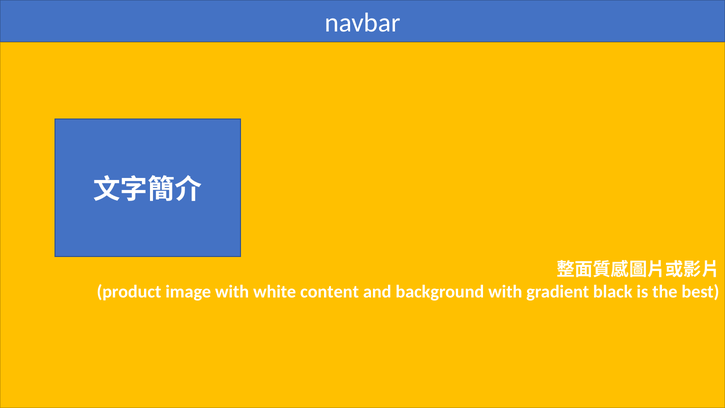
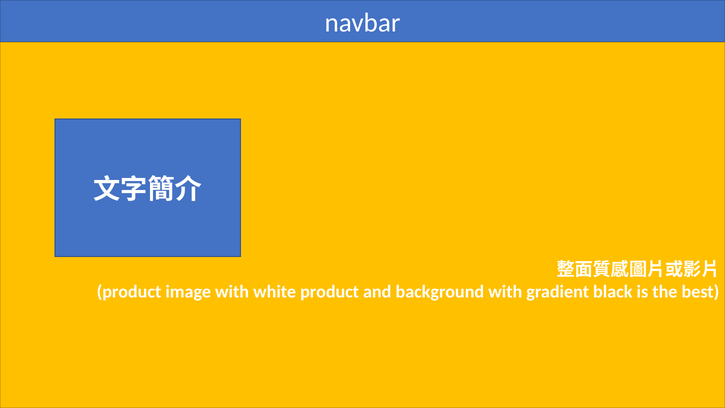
white content: content -> product
